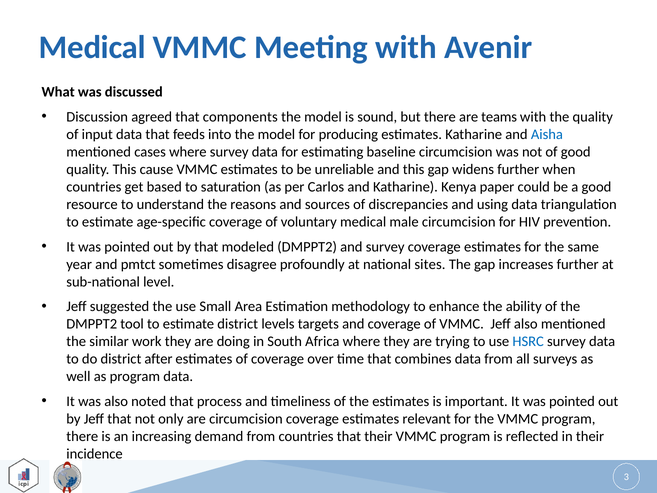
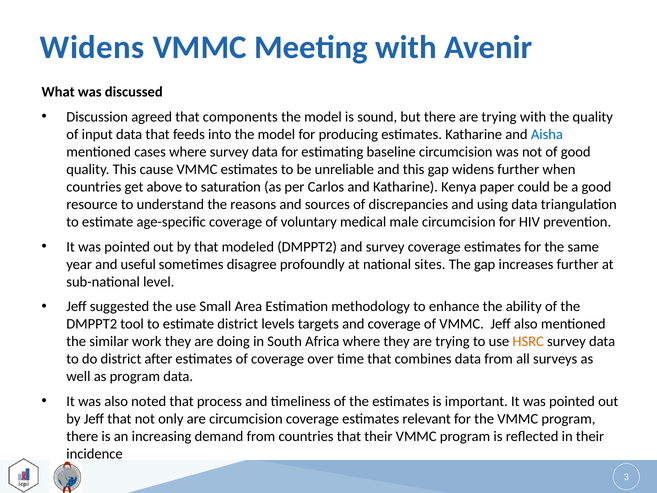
Medical at (92, 47): Medical -> Widens
there are teams: teams -> trying
based: based -> above
pmtct: pmtct -> useful
HSRC colour: blue -> orange
